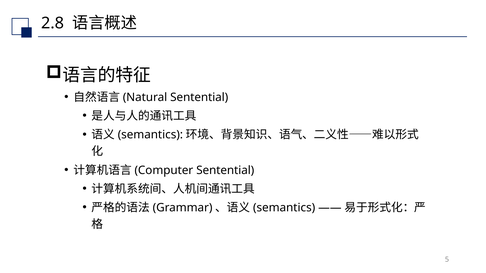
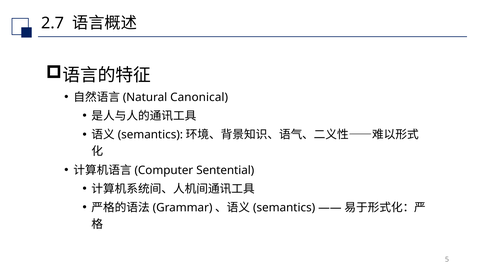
2.8: 2.8 -> 2.7
Sentential at (199, 97): Sentential -> Canonical
